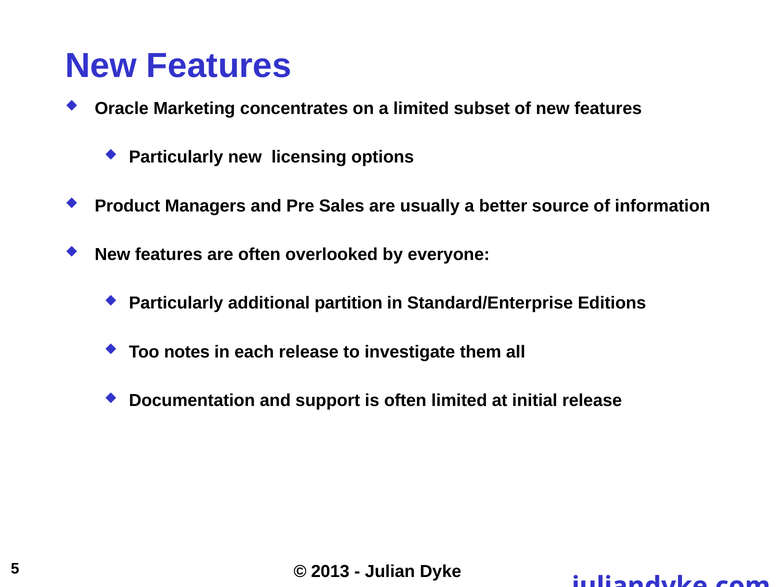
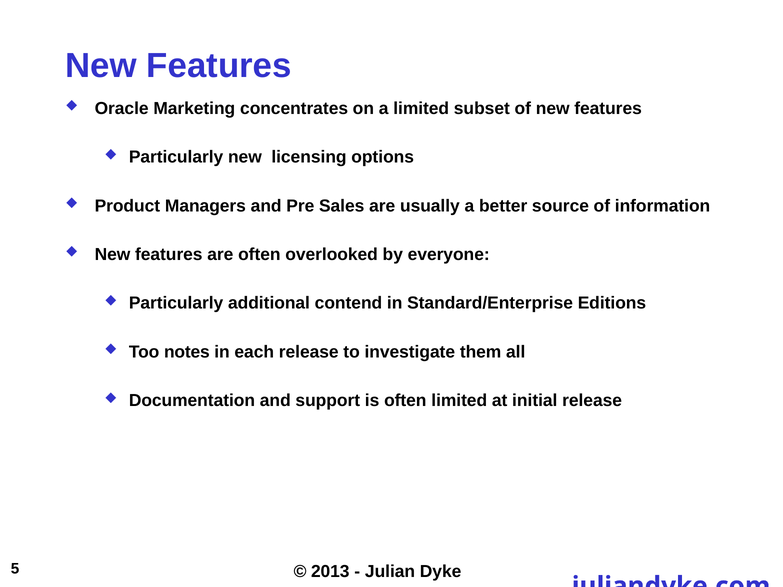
partition: partition -> contend
